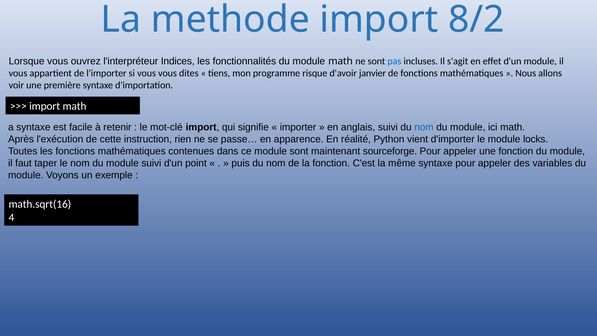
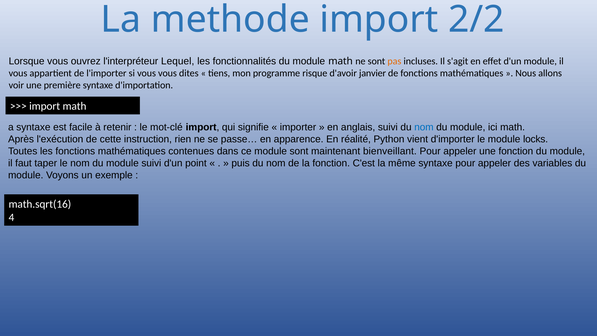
8/2: 8/2 -> 2/2
Indices: Indices -> Lequel
pas colour: blue -> orange
sourceforge: sourceforge -> bienveillant
